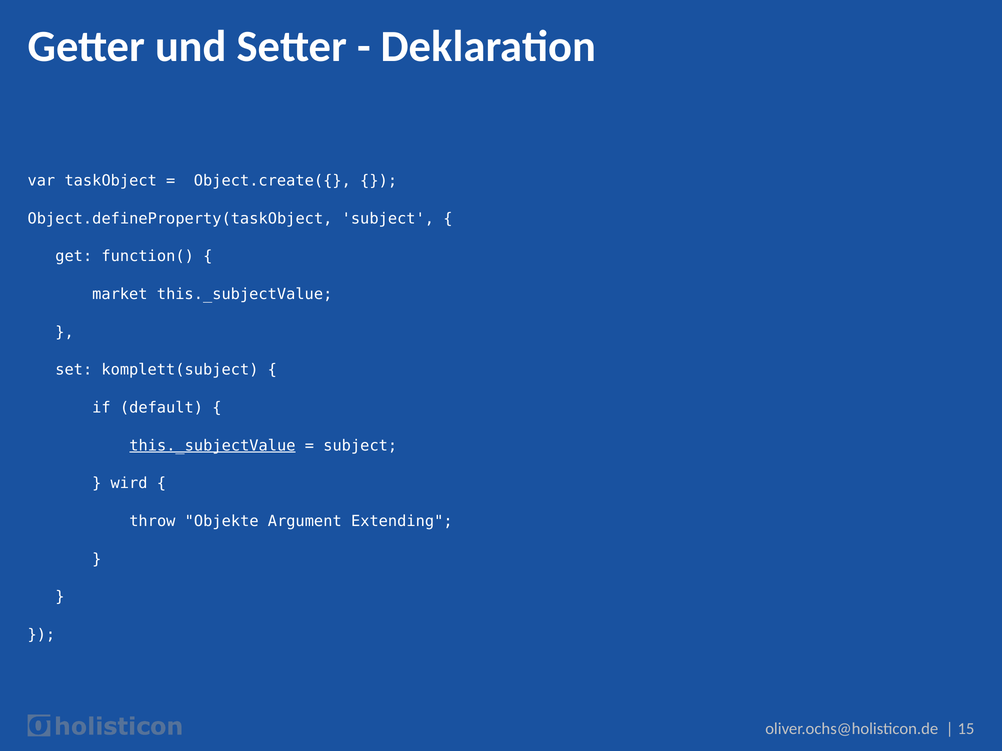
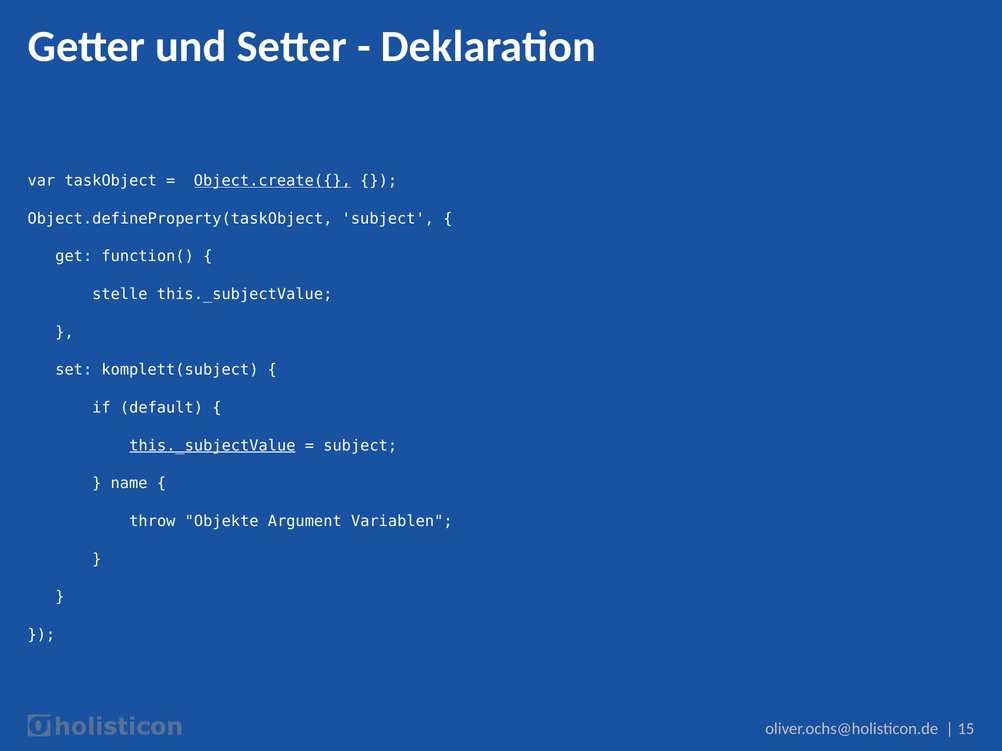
Object.create({ underline: none -> present
market: market -> stelle
wird: wird -> name
Extending: Extending -> Variablen
